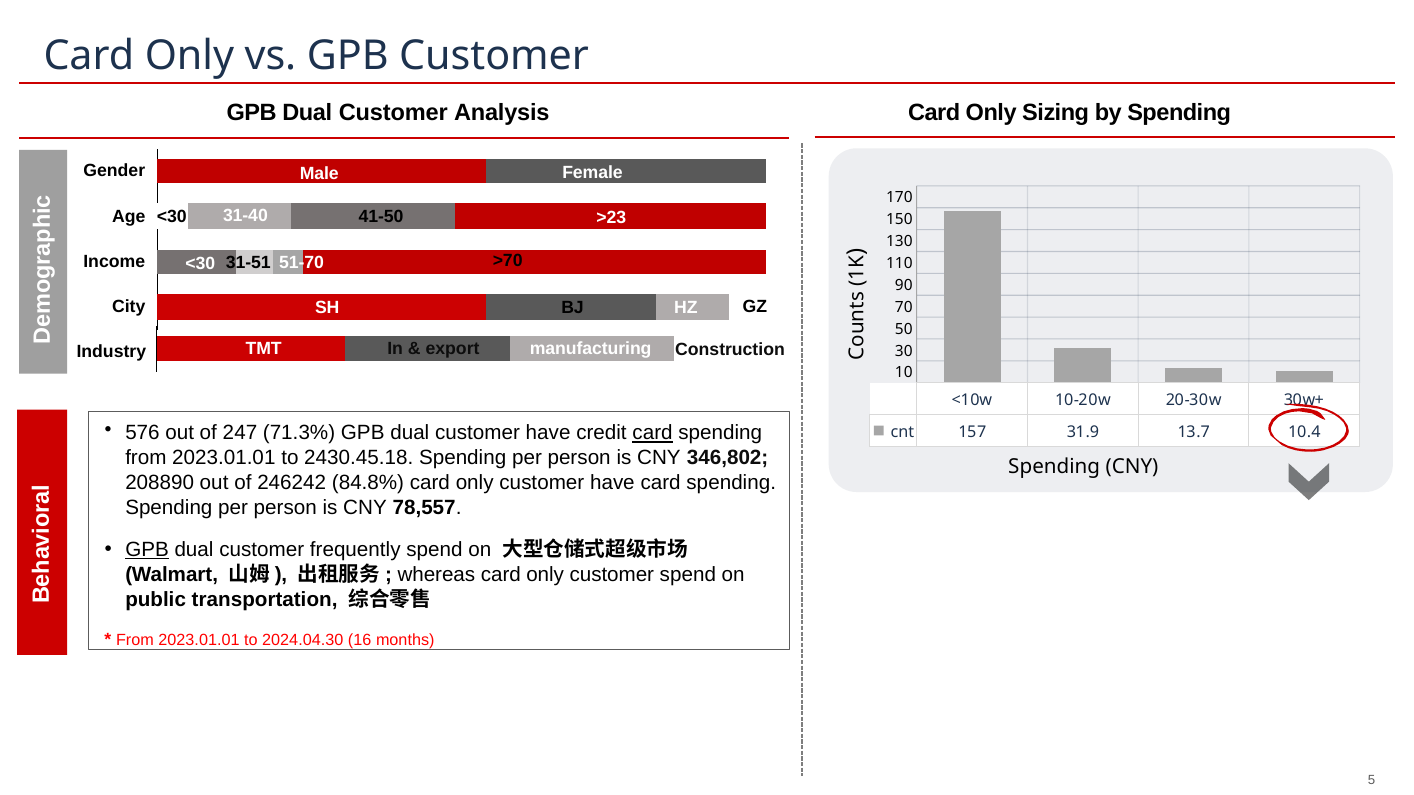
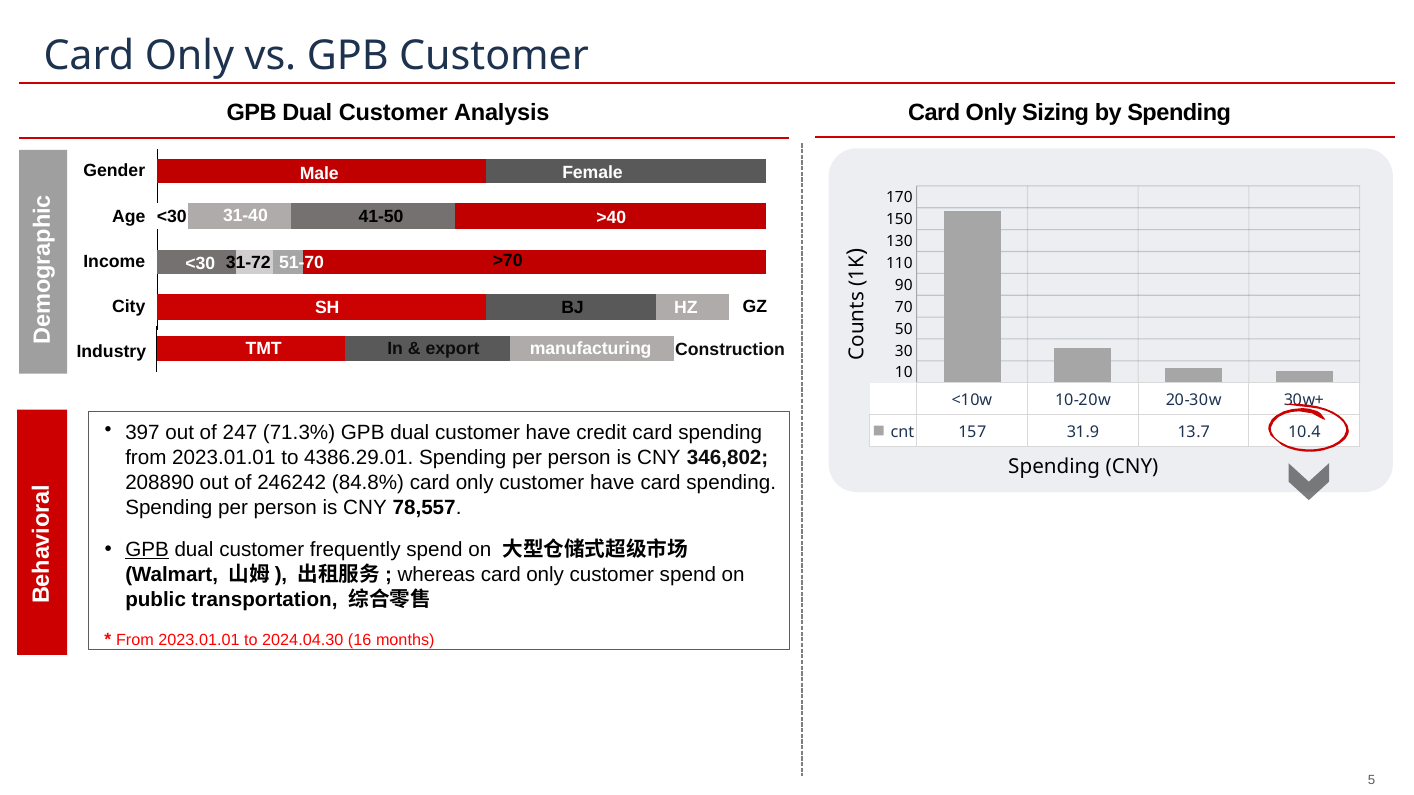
>23: >23 -> >40
31-51: 31-51 -> 31-72
576: 576 -> 397
card at (653, 433) underline: present -> none
2430.45.18: 2430.45.18 -> 4386.29.01
